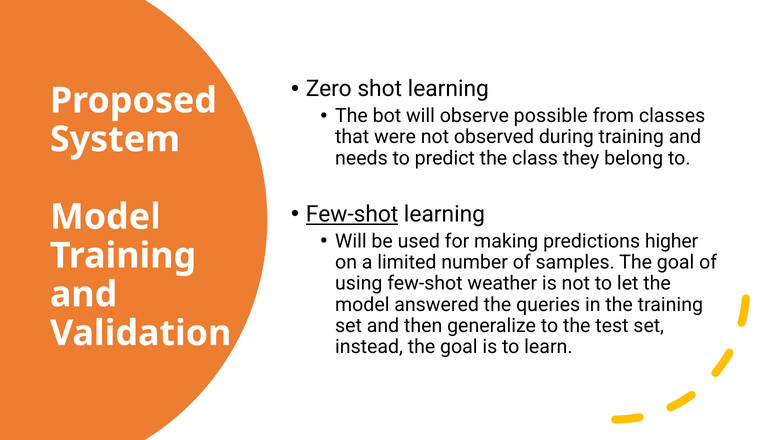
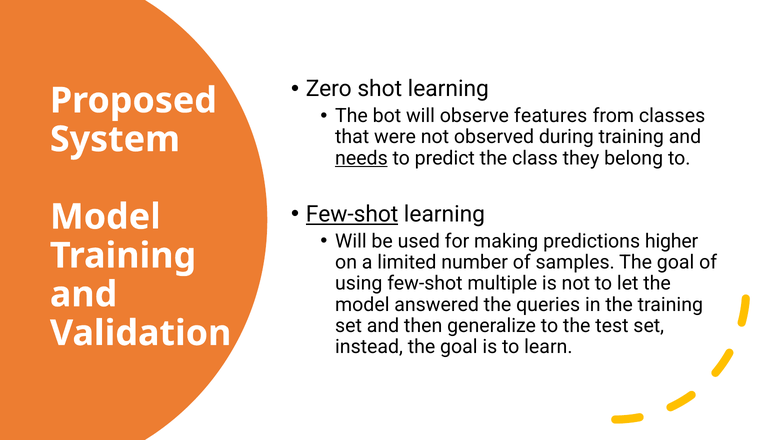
possible: possible -> features
needs underline: none -> present
weather: weather -> multiple
